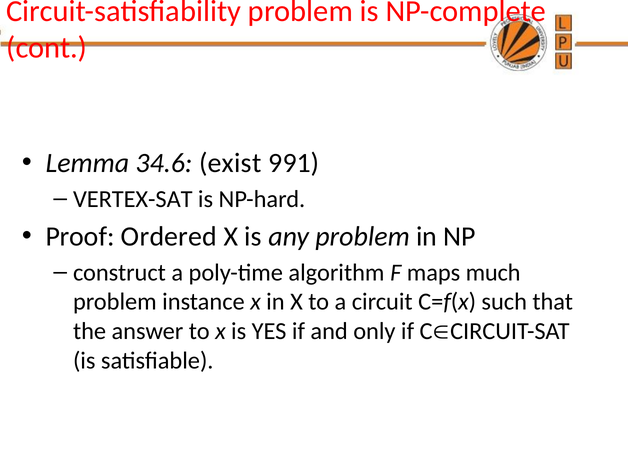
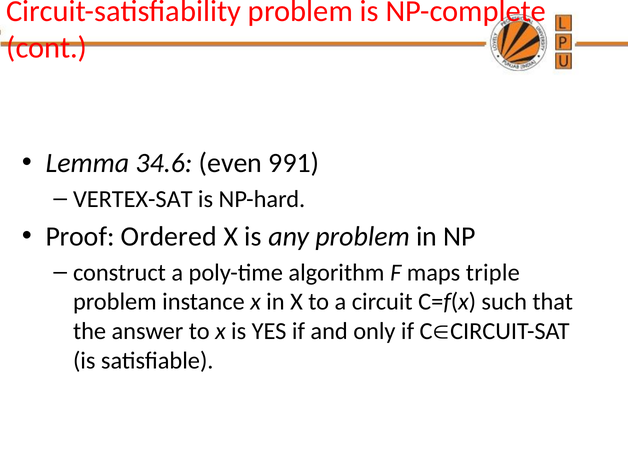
exist: exist -> even
much: much -> triple
